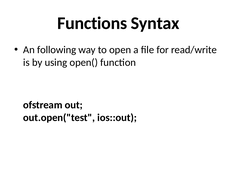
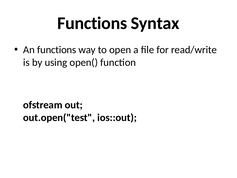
An following: following -> functions
